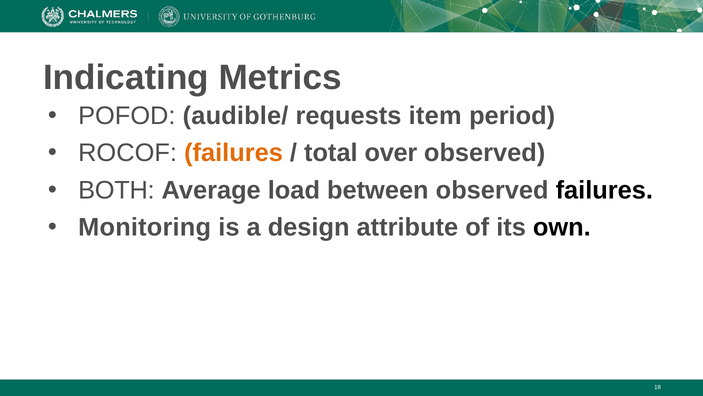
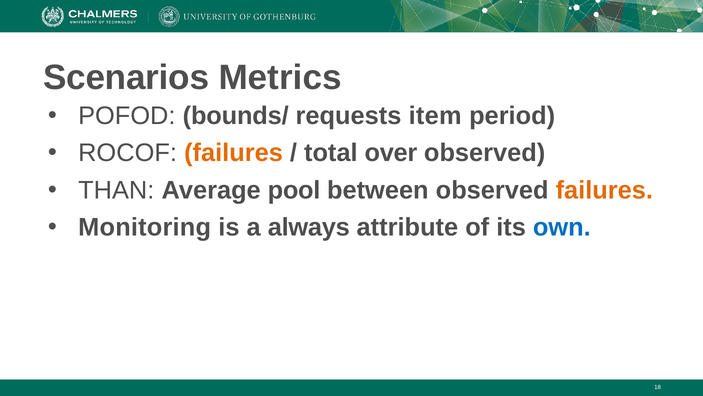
Indicating: Indicating -> Scenarios
audible/: audible/ -> bounds/
BOTH: BOTH -> THAN
load: load -> pool
failures at (604, 190) colour: black -> orange
design: design -> always
own colour: black -> blue
